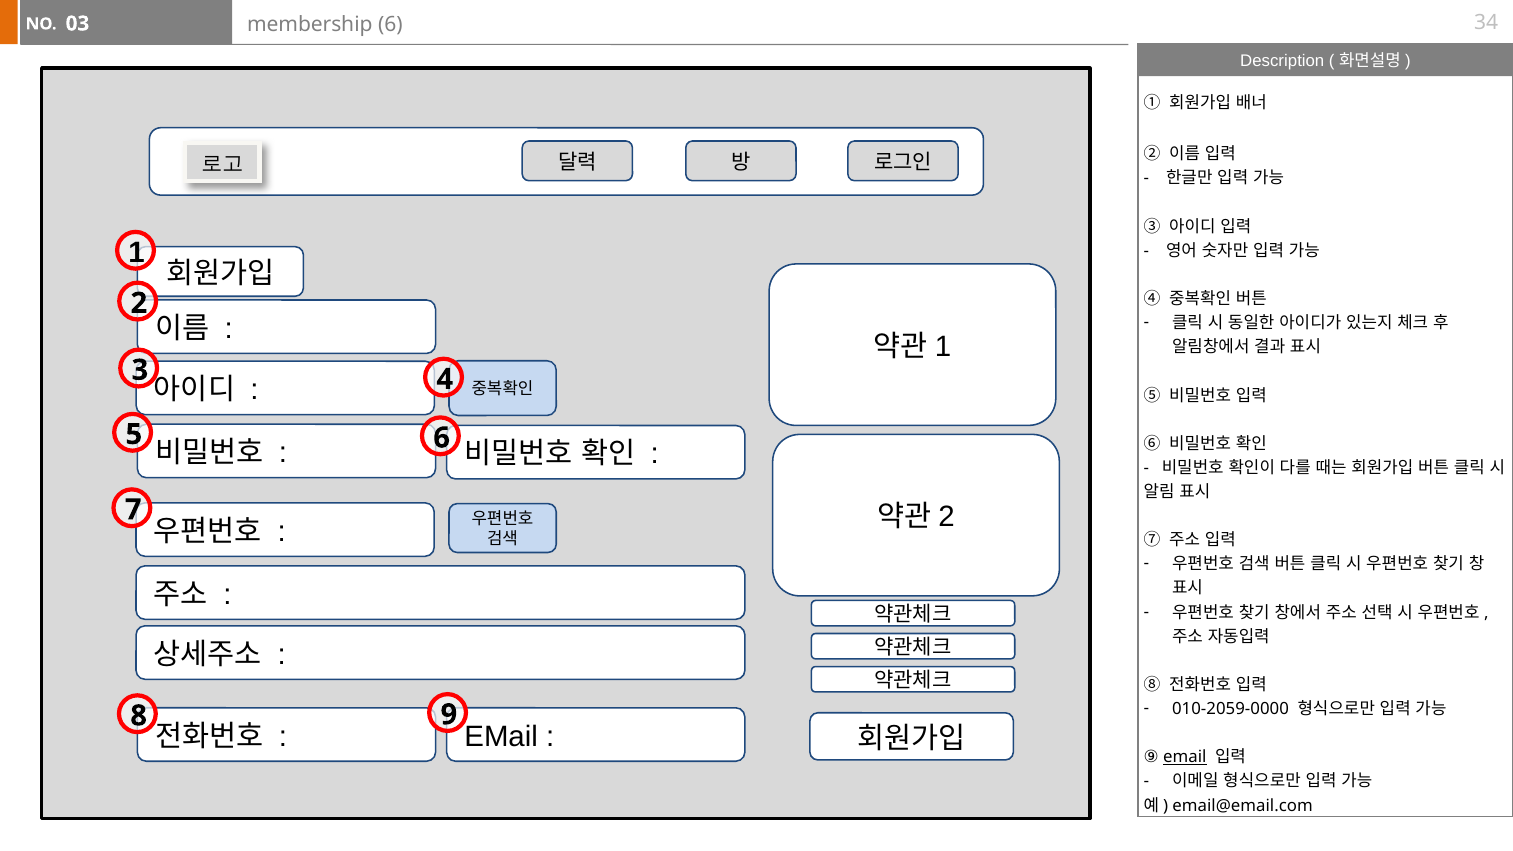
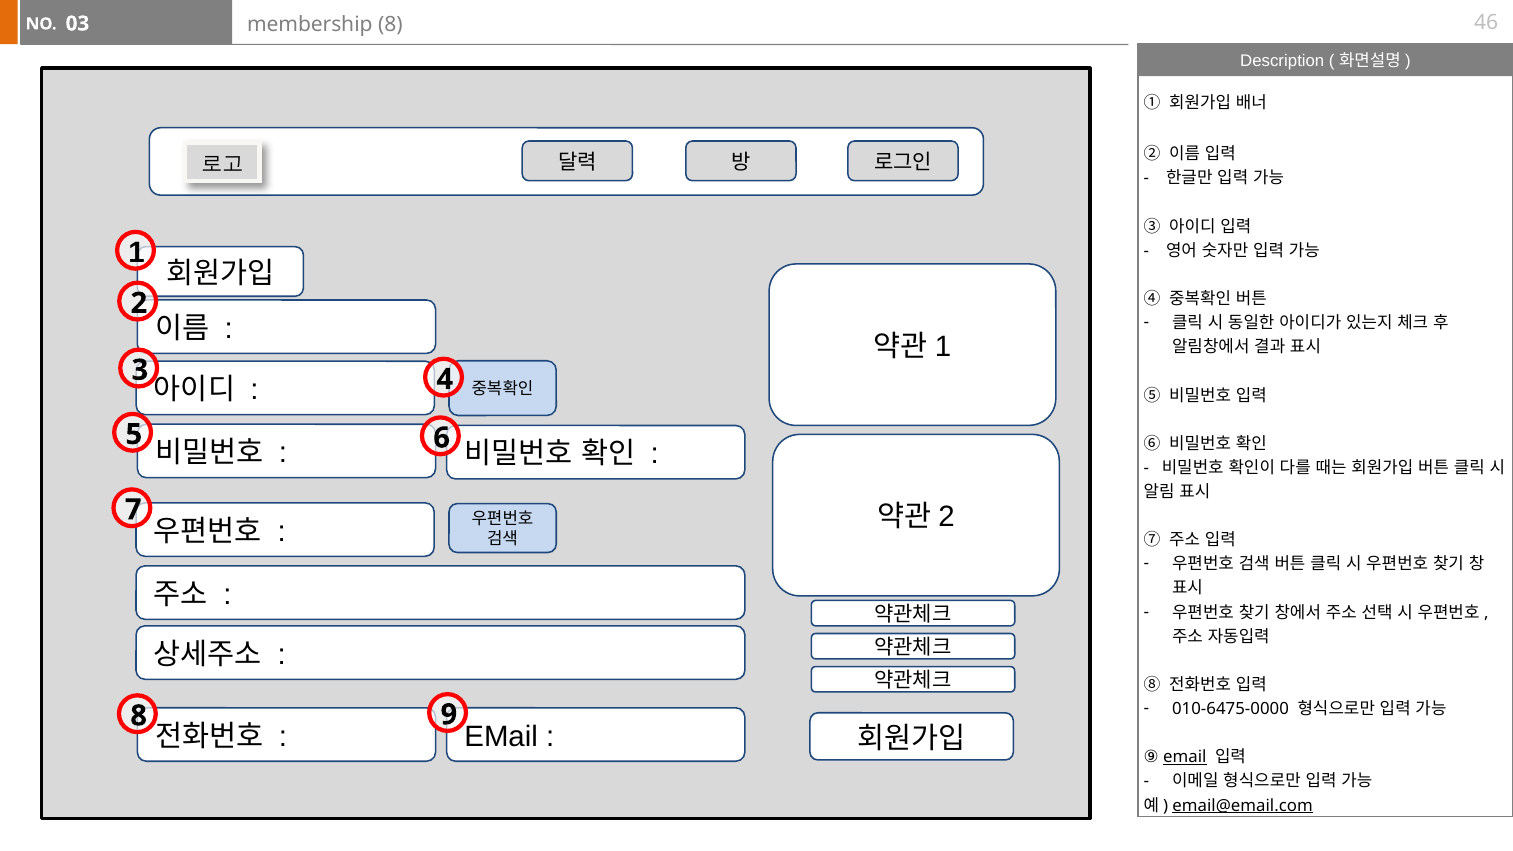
membership 6: 6 -> 8
34: 34 -> 46
010-2059-0000: 010-2059-0000 -> 010-6475-0000
email@email.com underline: none -> present
